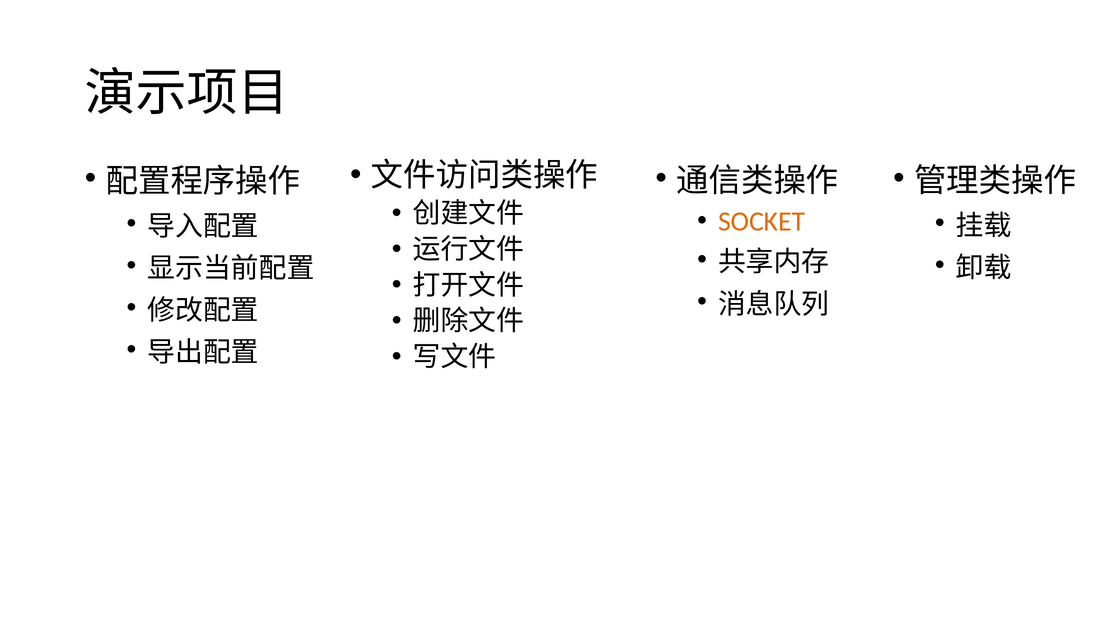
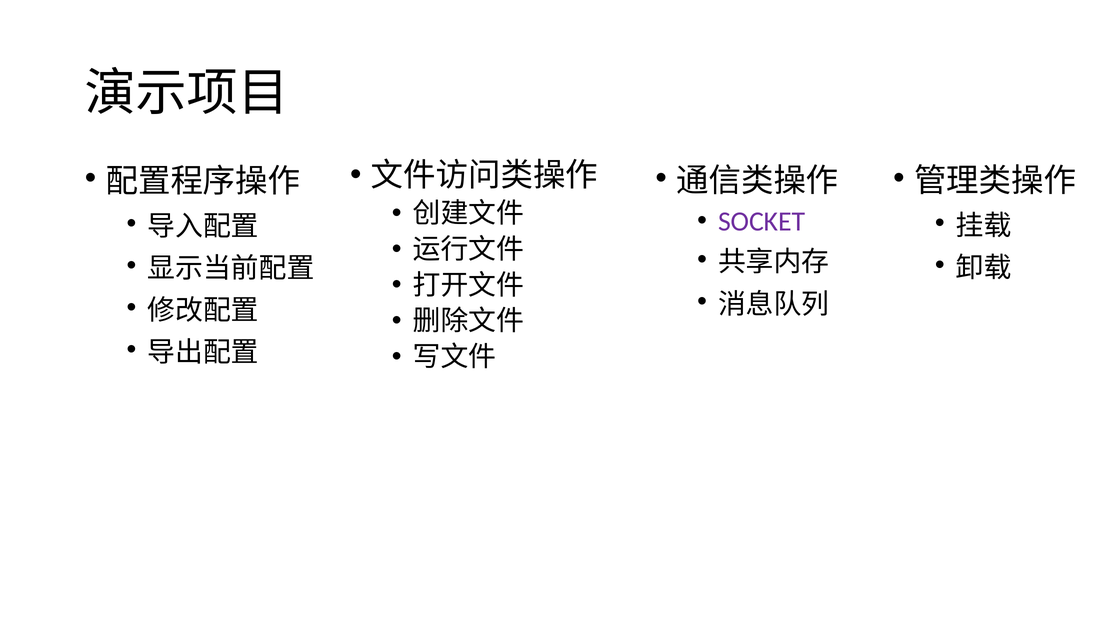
SOCKET colour: orange -> purple
